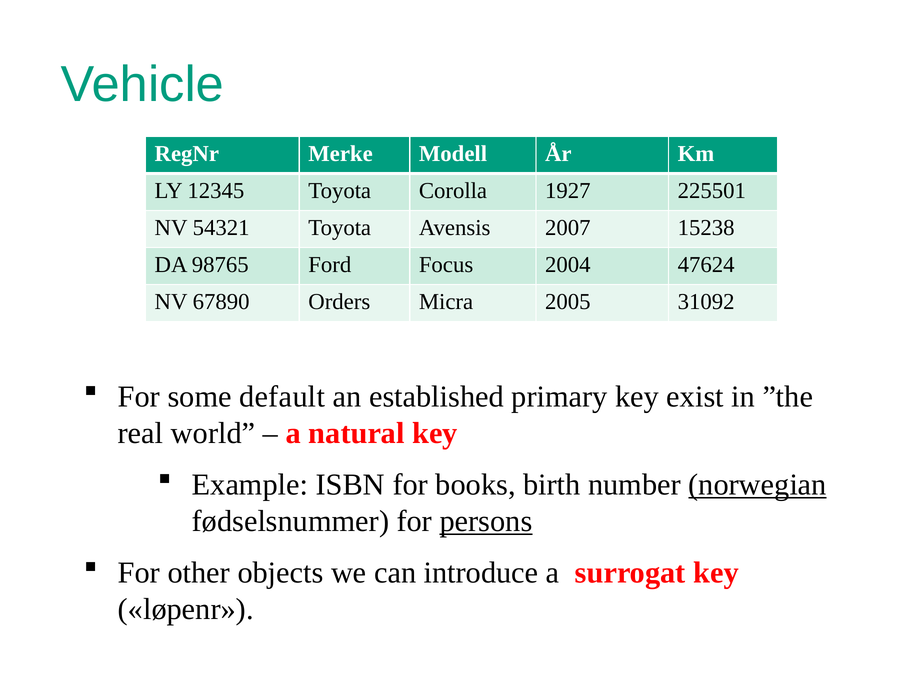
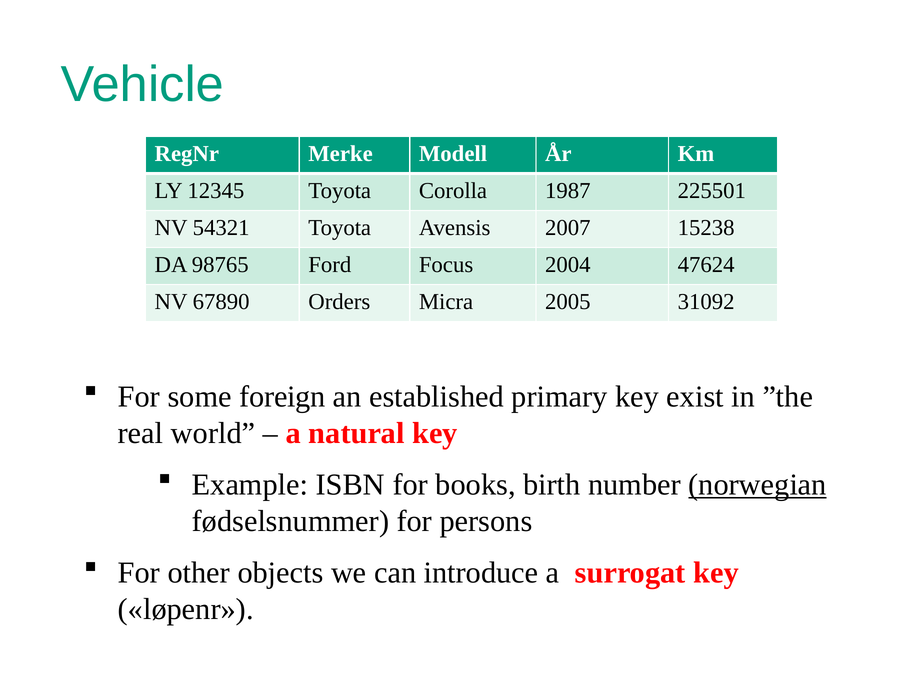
1927: 1927 -> 1987
default: default -> foreign
persons underline: present -> none
